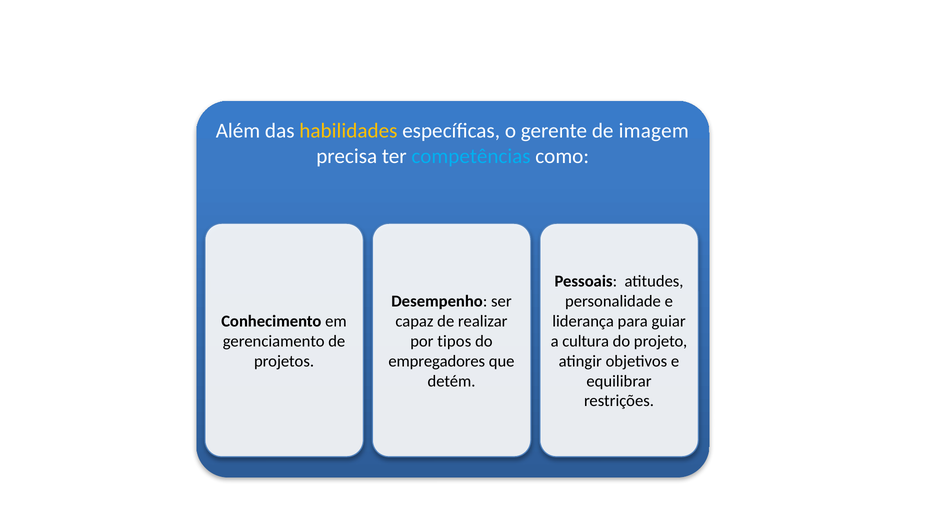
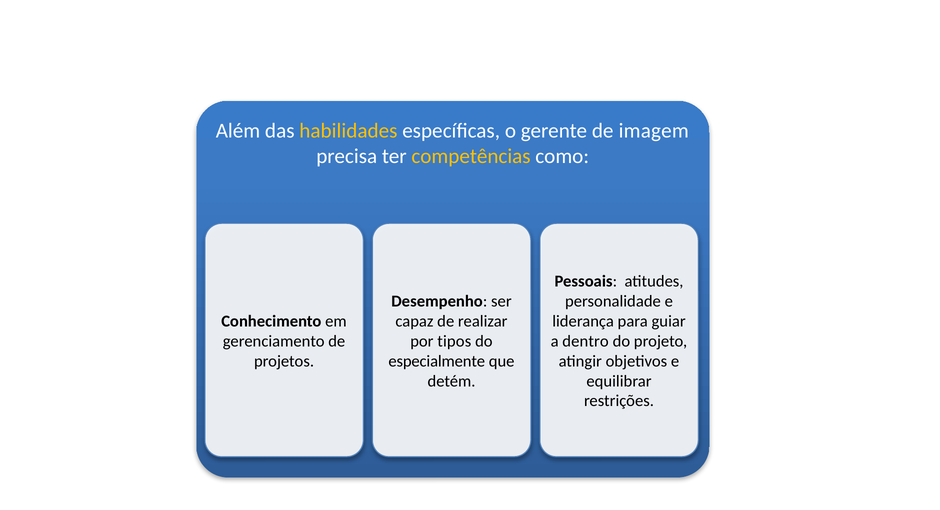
competências colour: light blue -> yellow
cultura: cultura -> dentro
empregadores: empregadores -> especialmente
